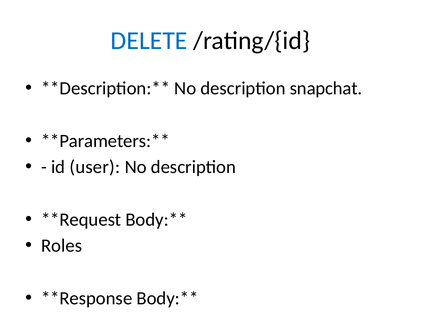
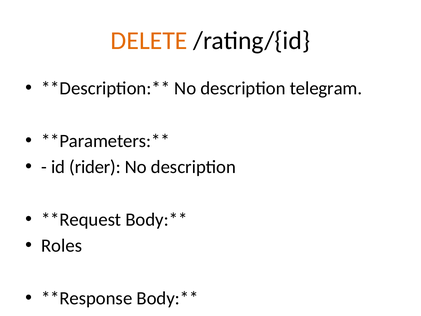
DELETE colour: blue -> orange
snapchat: snapchat -> telegram
user: user -> rider
